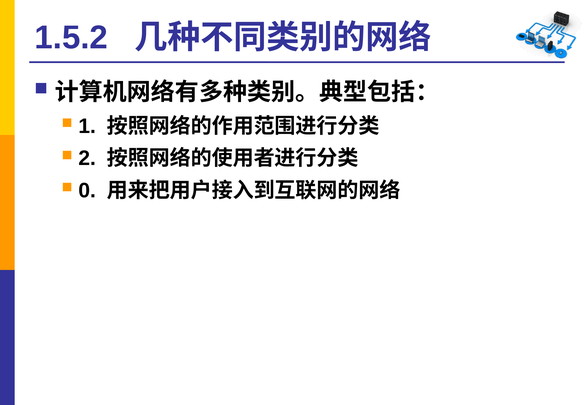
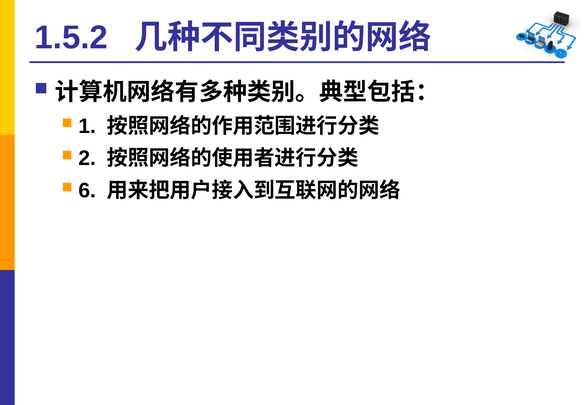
0: 0 -> 6
